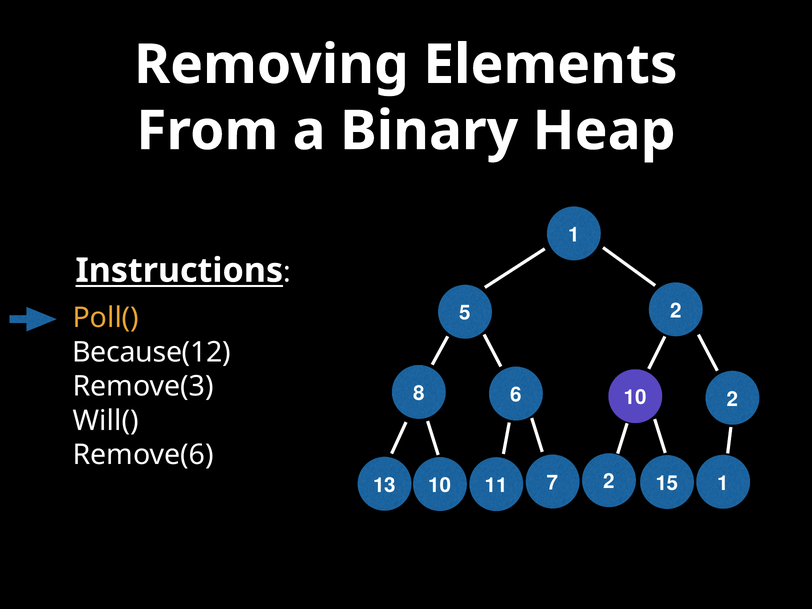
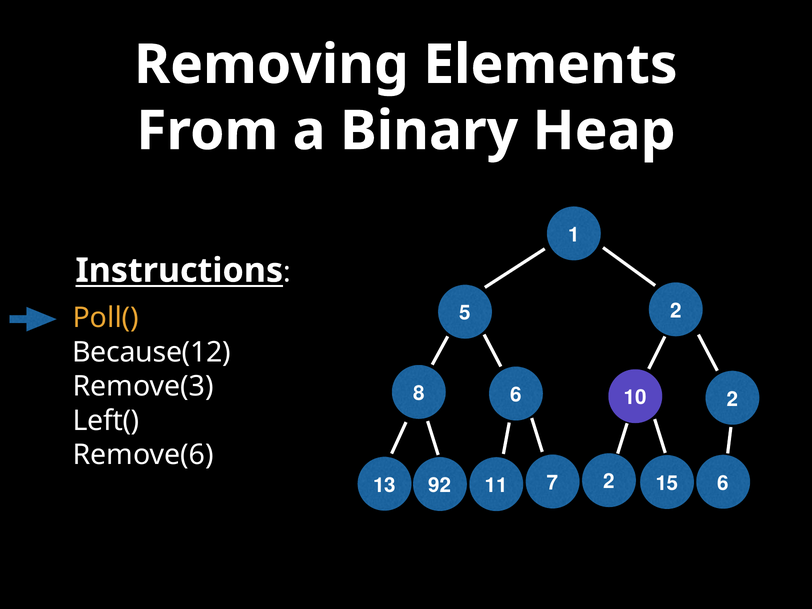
Will(: Will( -> Left(
15 1: 1 -> 6
13 10: 10 -> 92
